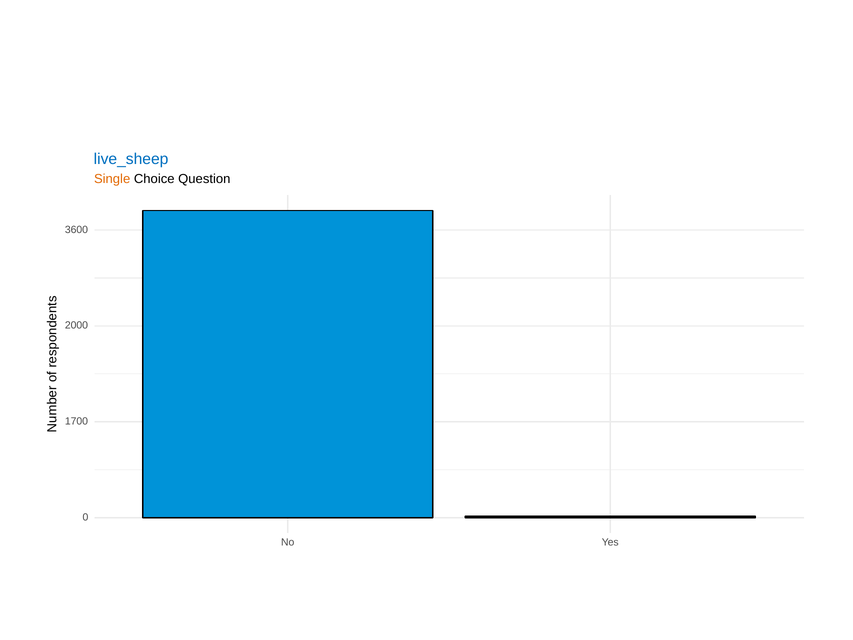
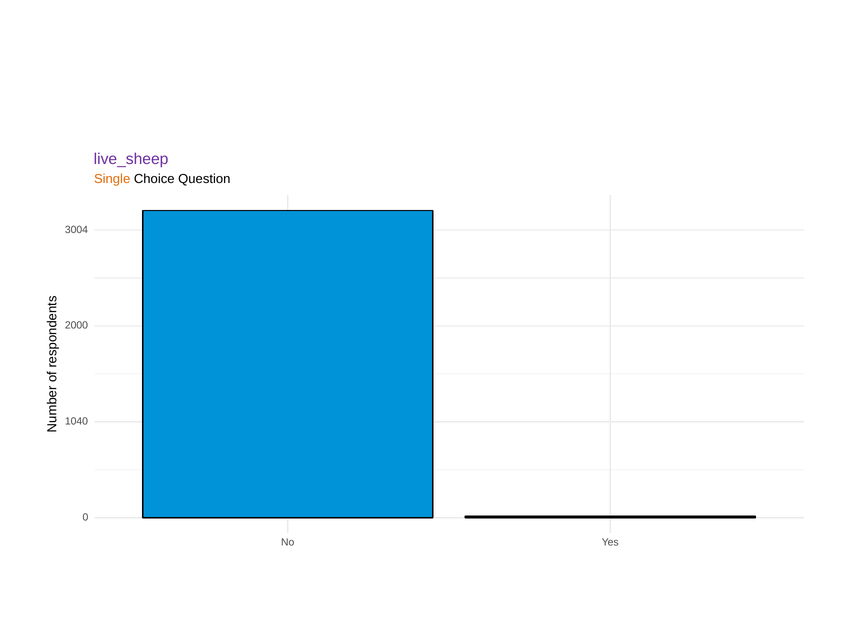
live_sheep colour: blue -> purple
3600: 3600 -> 3004
1700: 1700 -> 1040
